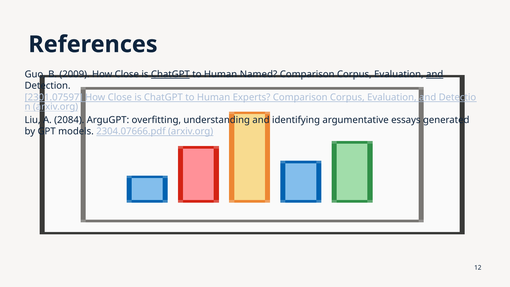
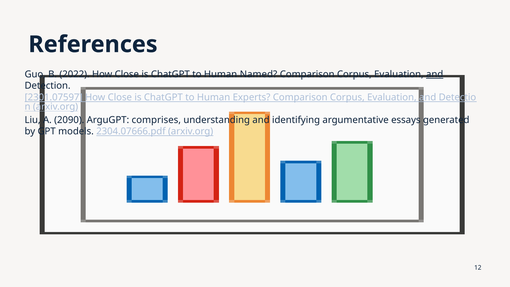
2009: 2009 -> 2022
ChatGPT at (170, 74) underline: present -> none
2084: 2084 -> 2090
overfitting: overfitting -> comprises
